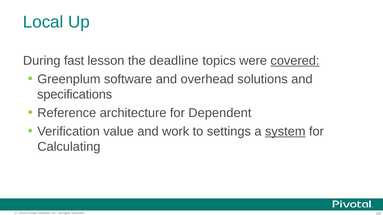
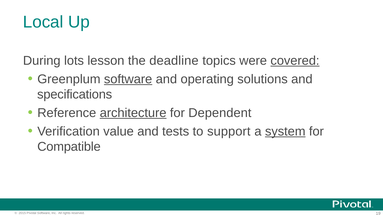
fast: fast -> lots
software at (128, 79) underline: none -> present
overhead: overhead -> operating
architecture underline: none -> present
work: work -> tests
settings: settings -> support
Calculating: Calculating -> Compatible
